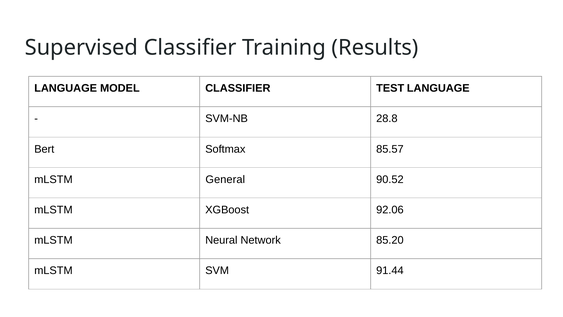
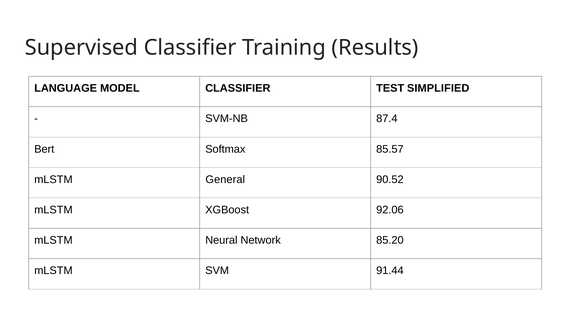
TEST LANGUAGE: LANGUAGE -> SIMPLIFIED
28.8: 28.8 -> 87.4
